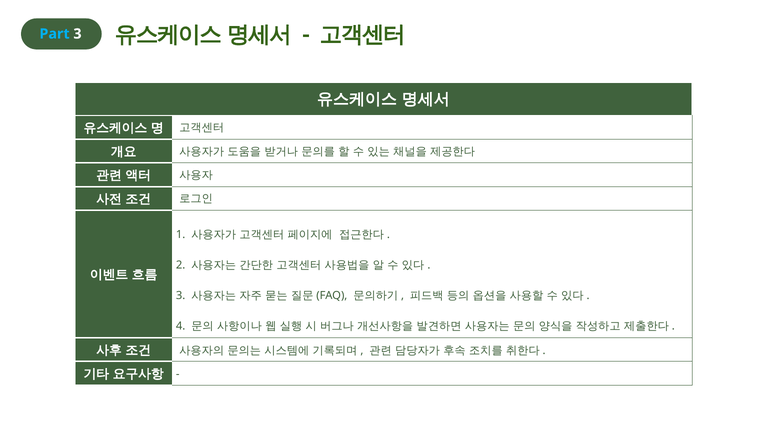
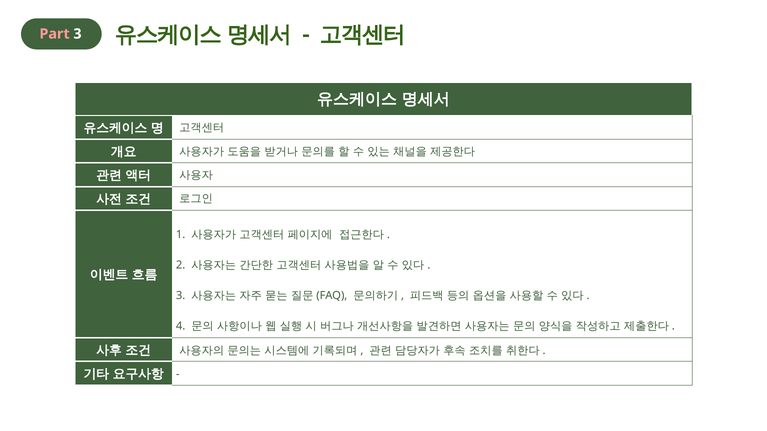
Part colour: light blue -> pink
